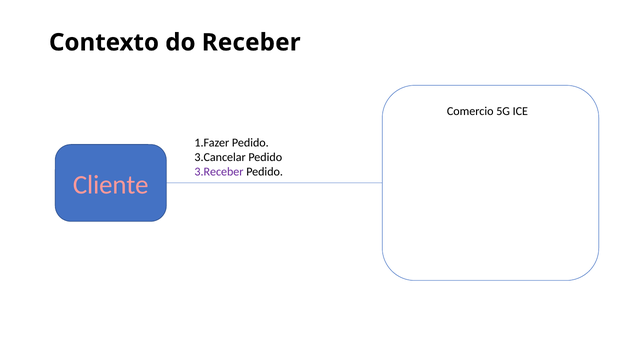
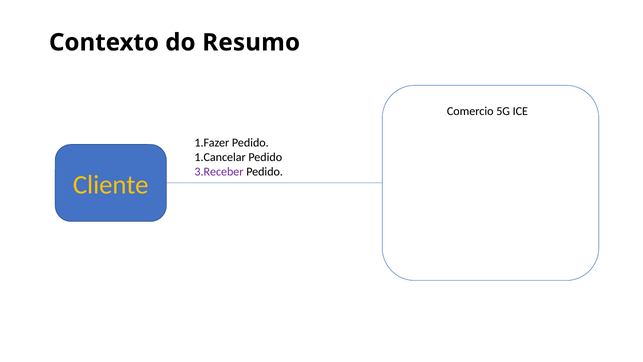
Receber: Receber -> Resumo
3.Cancelar: 3.Cancelar -> 1.Cancelar
Cliente colour: pink -> yellow
